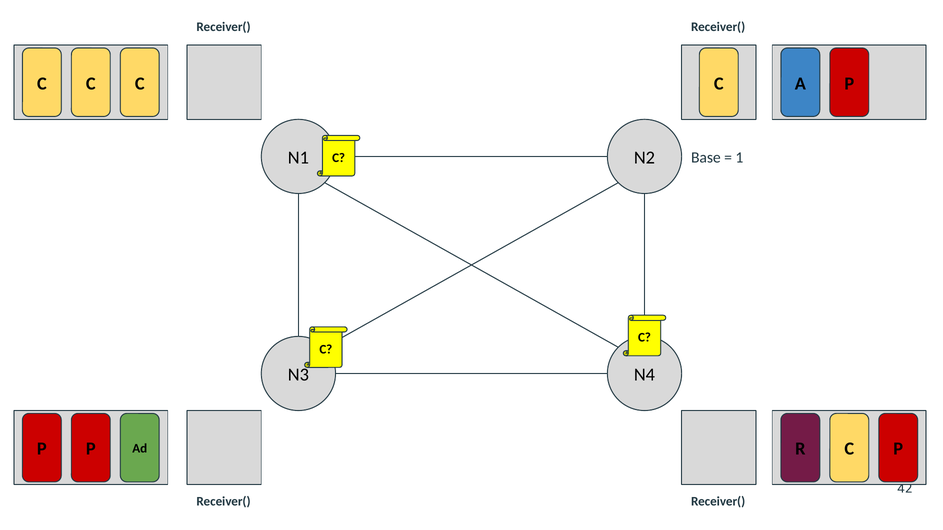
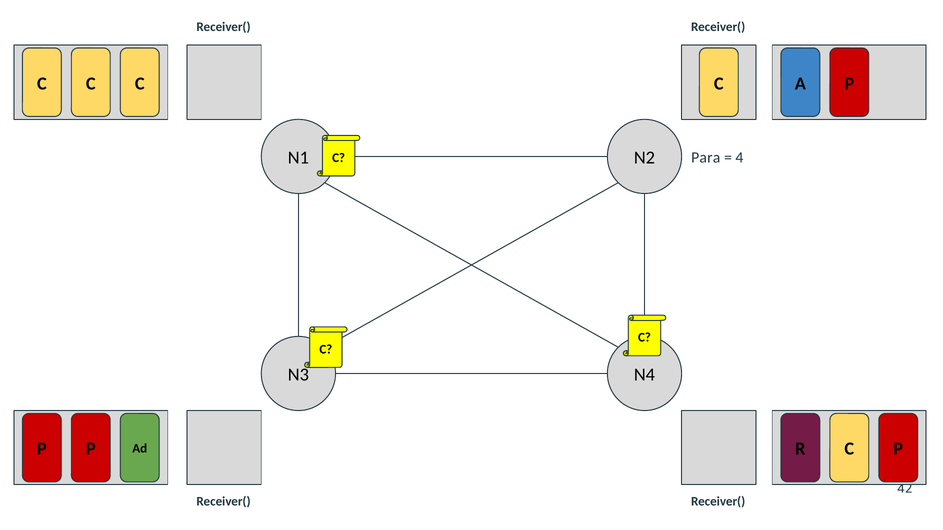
Base: Base -> Para
1: 1 -> 4
